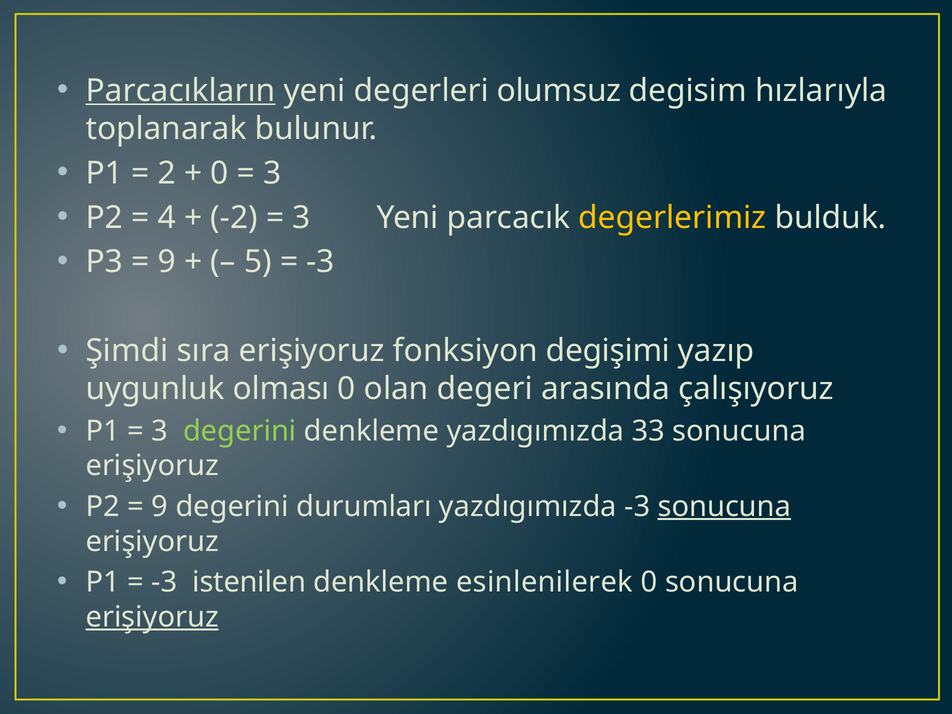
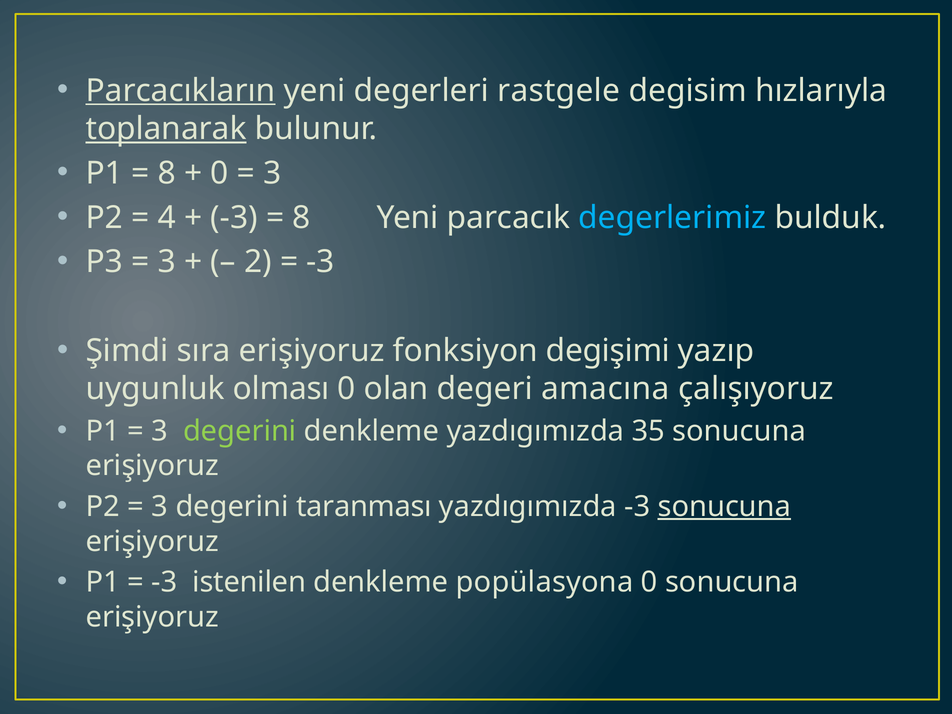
olumsuz: olumsuz -> rastgele
toplanarak underline: none -> present
2 at (167, 173): 2 -> 8
-2 at (234, 218): -2 -> -3
3 at (301, 218): 3 -> 8
degerlerimiz colour: yellow -> light blue
9 at (167, 262): 9 -> 3
5: 5 -> 2
arasında: arasında -> amacına
33: 33 -> 35
9 at (160, 507): 9 -> 3
durumları: durumları -> taranması
esinlenilerek: esinlenilerek -> popülasyona
erişiyoruz at (152, 617) underline: present -> none
